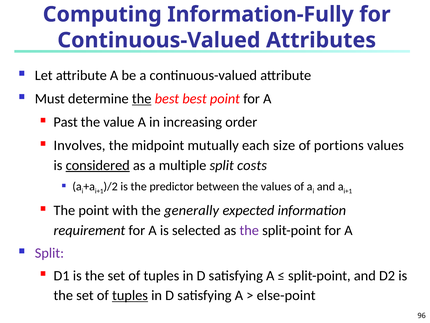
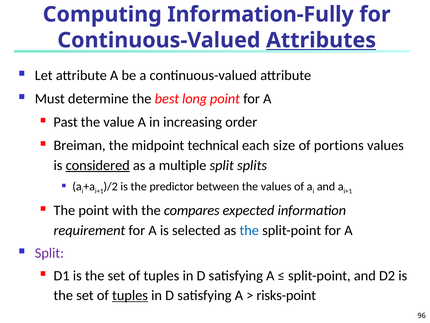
Attributes underline: none -> present
the at (142, 99) underline: present -> none
best best: best -> long
Involves: Involves -> Breiman
mutually: mutually -> technical
costs: costs -> splits
generally: generally -> compares
the at (249, 230) colour: purple -> blue
else-point: else-point -> risks-point
